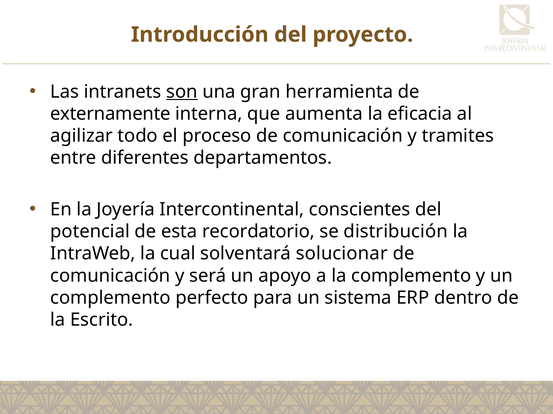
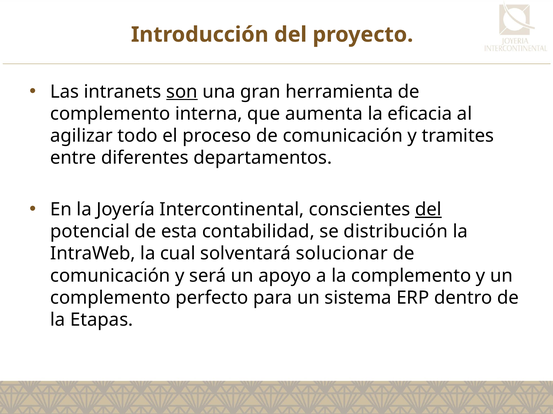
externamente at (110, 114): externamente -> complemento
del at (428, 210) underline: none -> present
recordatorio: recordatorio -> contabilidad
Escrito: Escrito -> Etapas
